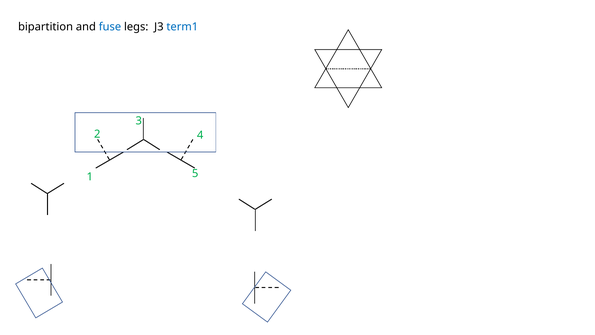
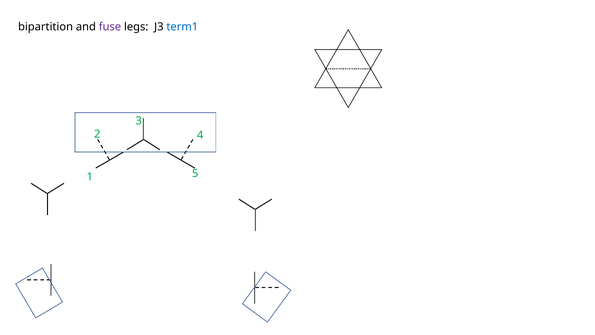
fuse colour: blue -> purple
